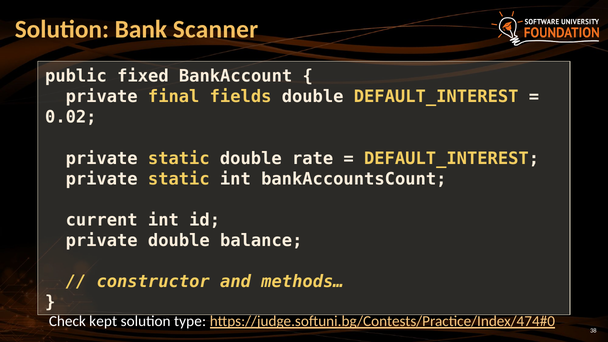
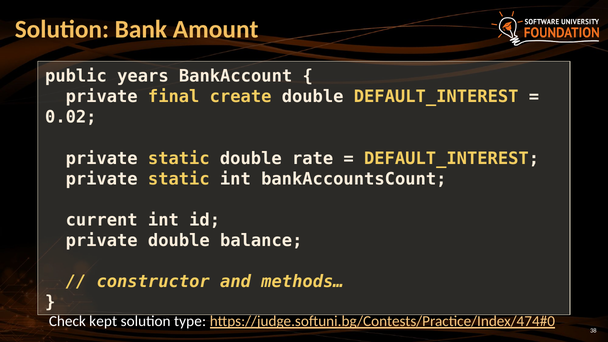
Scanner: Scanner -> Amount
fixed: fixed -> years
fields: fields -> create
